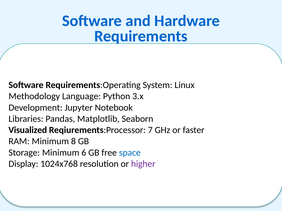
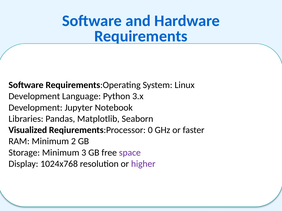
Methodology at (34, 96): Methodology -> Development
7: 7 -> 0
8: 8 -> 2
6: 6 -> 3
space colour: blue -> purple
